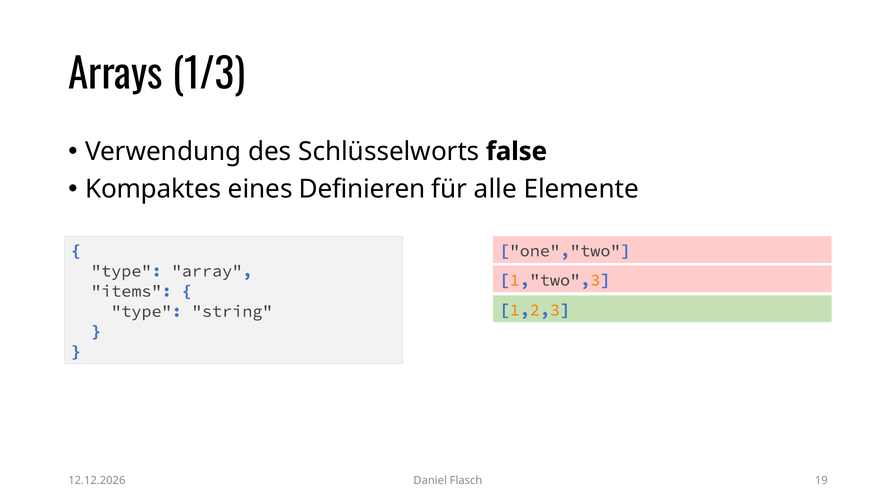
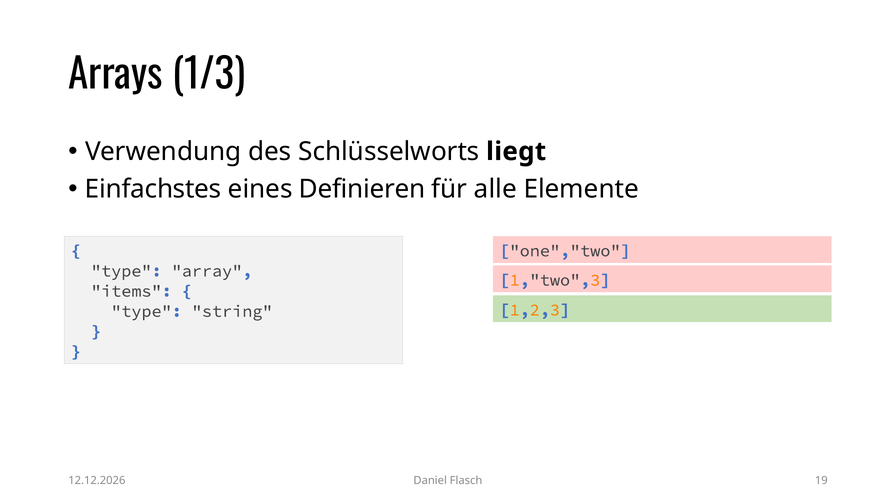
false: false -> liegt
Kompaktes: Kompaktes -> Einfachstes
